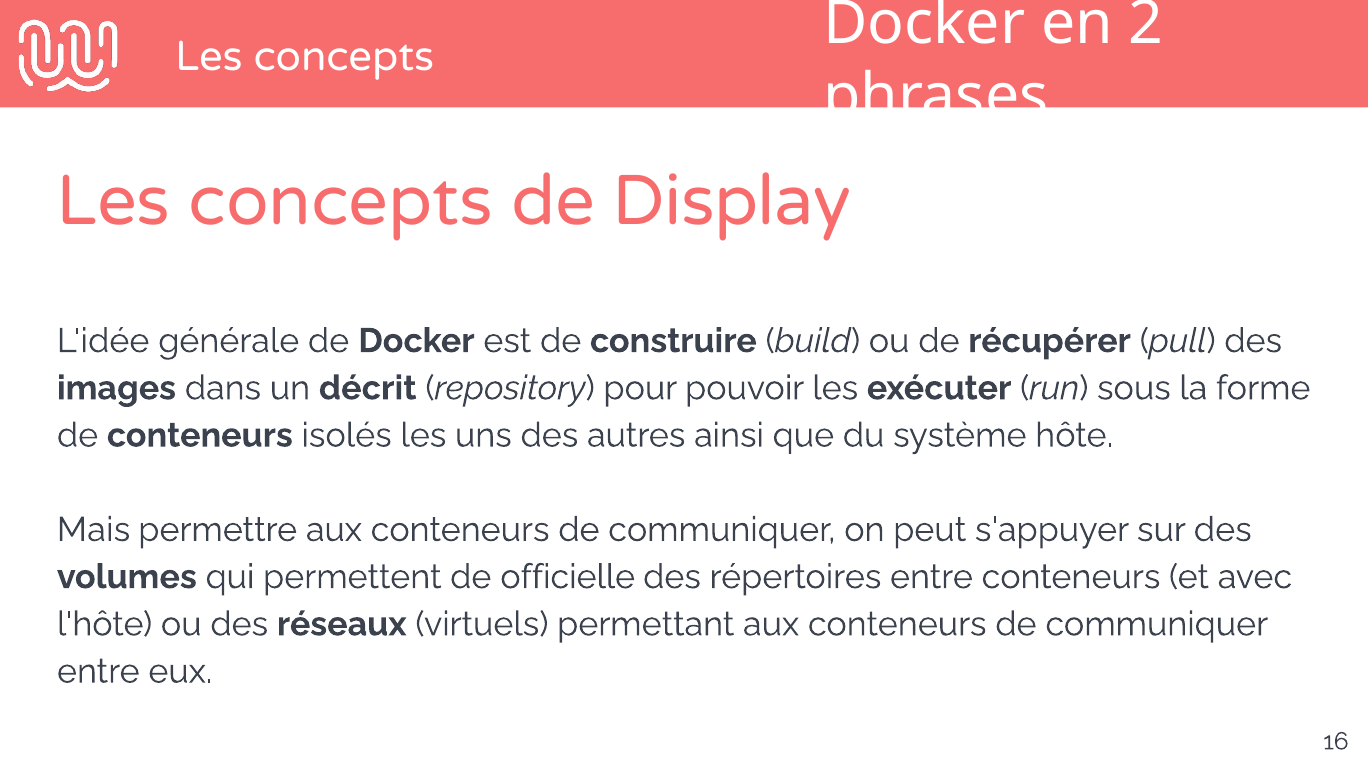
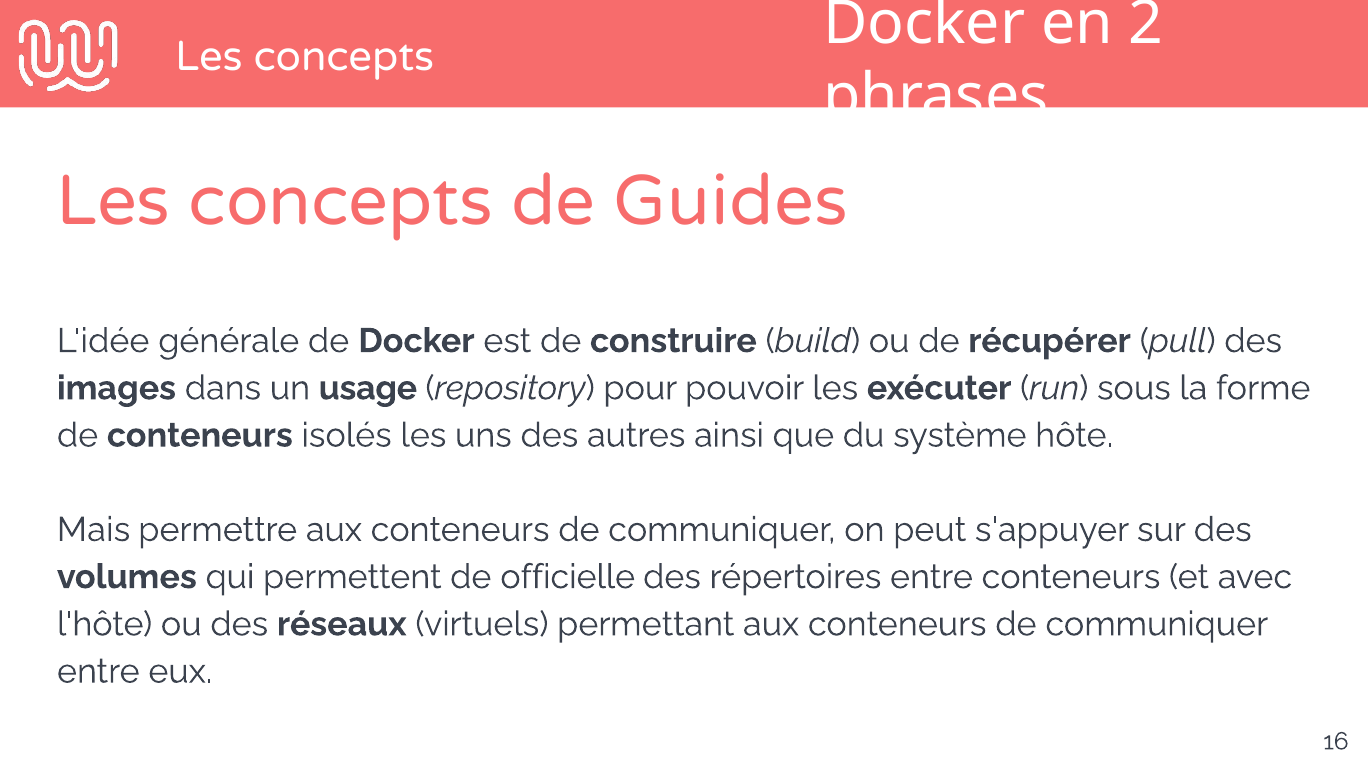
Display: Display -> Guides
décrit: décrit -> usage
